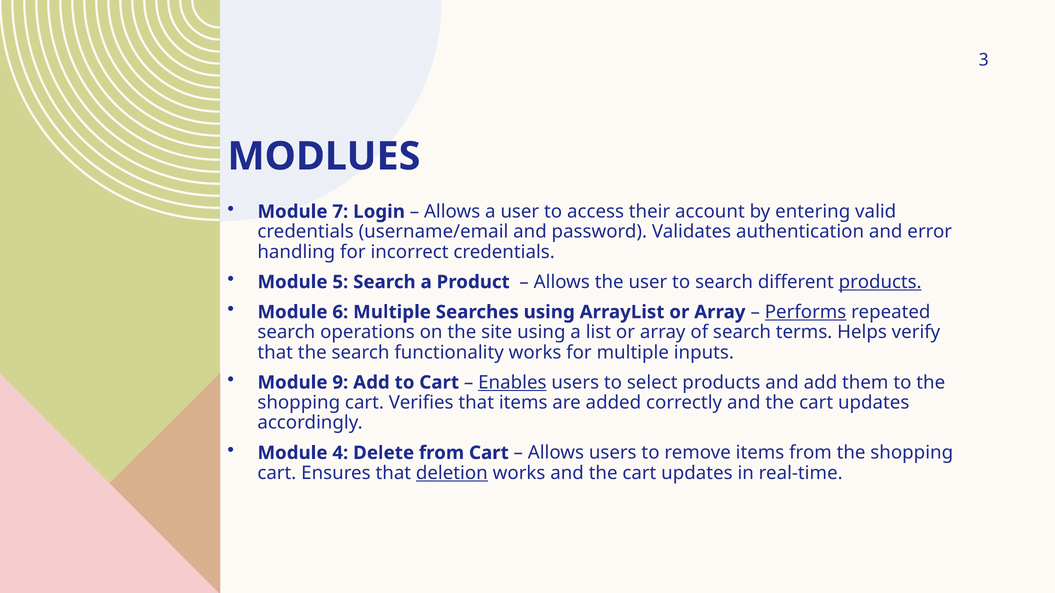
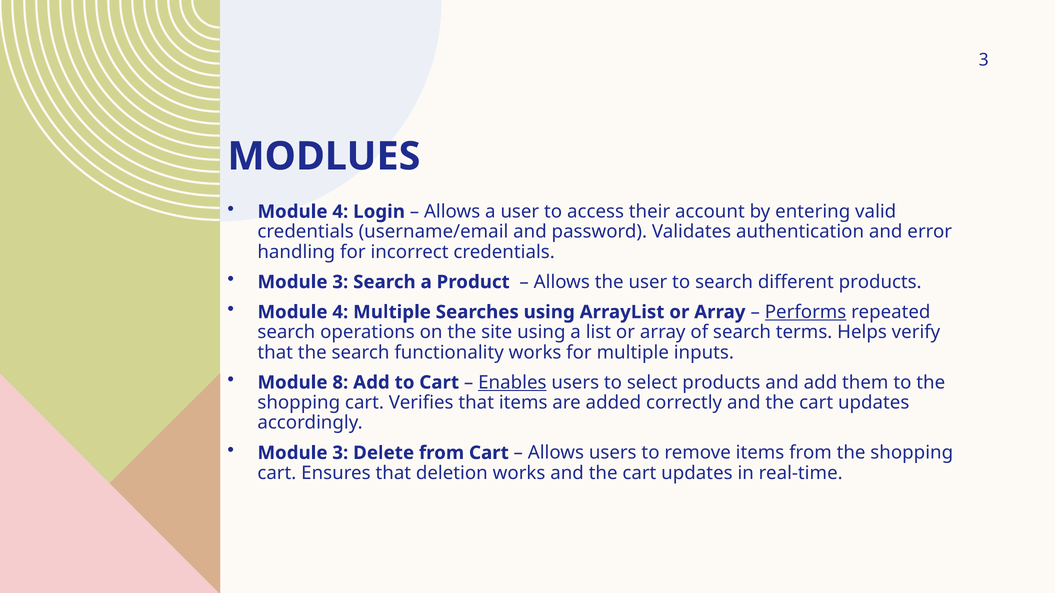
7 at (340, 212): 7 -> 4
5 at (340, 282): 5 -> 3
products at (880, 282) underline: present -> none
6 at (340, 312): 6 -> 4
9: 9 -> 8
4 at (340, 453): 4 -> 3
deletion underline: present -> none
